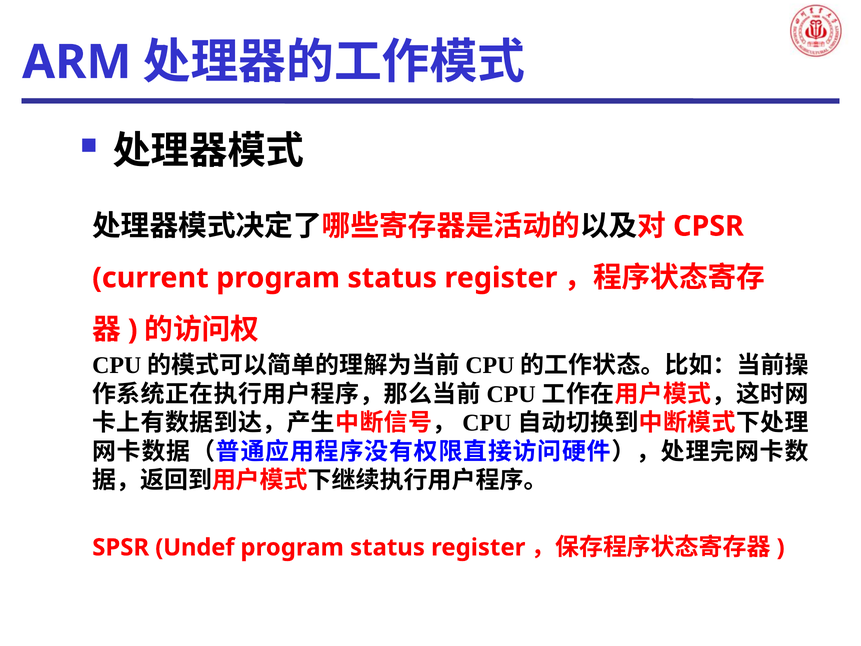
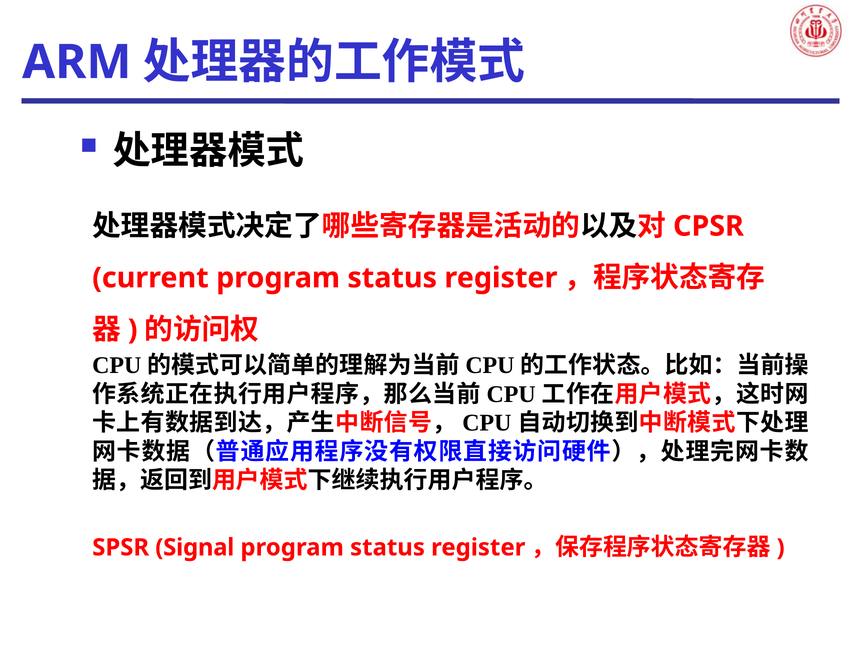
Undef: Undef -> Signal
